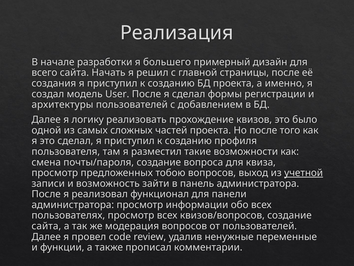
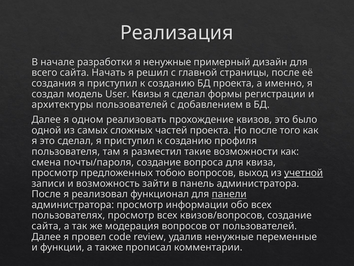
я большего: большего -> ненужные
User После: После -> Квизы
логику: логику -> одном
панели underline: none -> present
